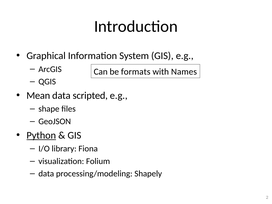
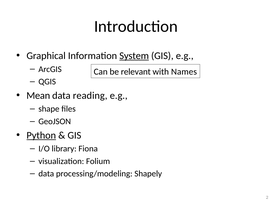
System underline: none -> present
formats: formats -> relevant
scripted: scripted -> reading
